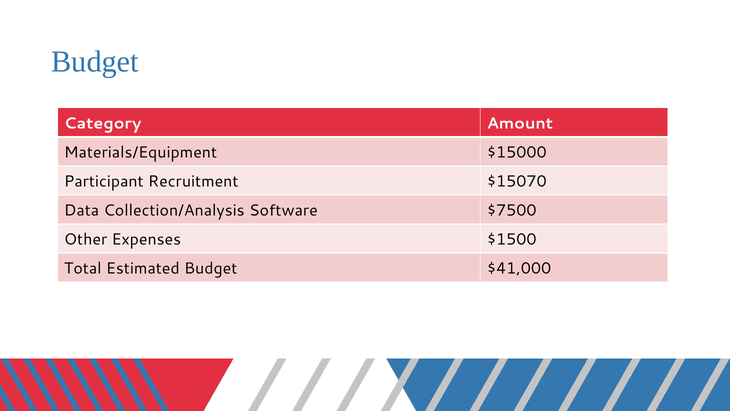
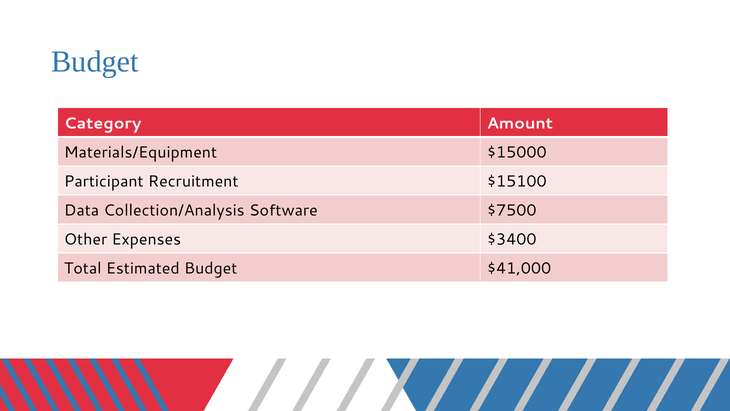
$15070: $15070 -> $15100
$1500: $1500 -> $3400
